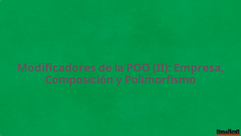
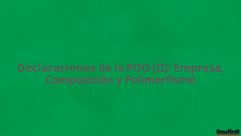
Modificadores: Modificadores -> Declaraciones
